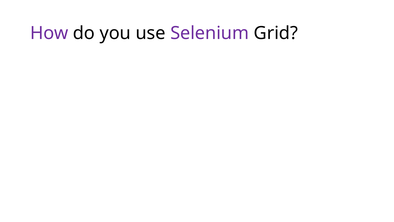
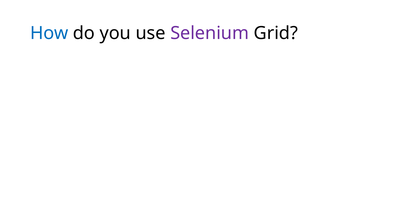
How colour: purple -> blue
